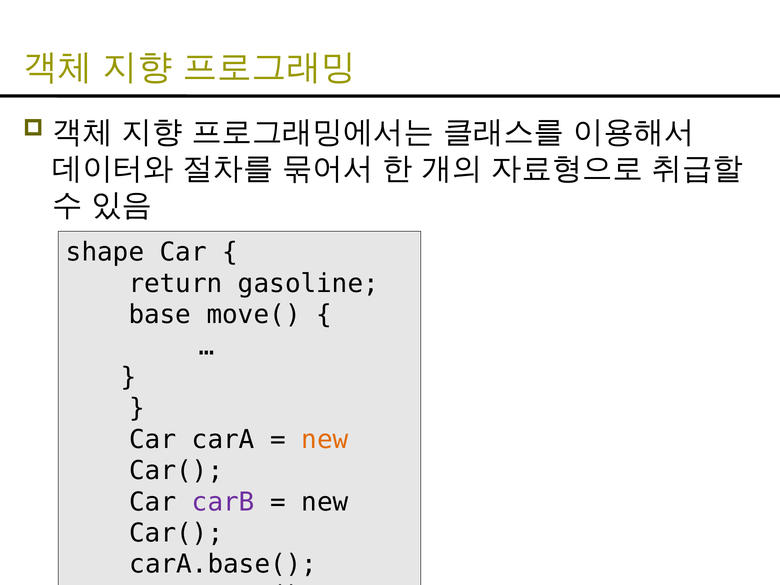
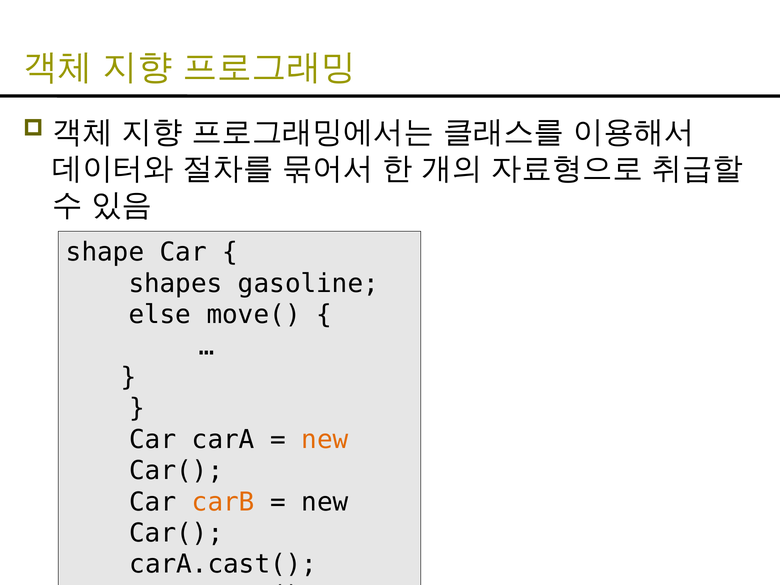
return: return -> shapes
base: base -> else
carB colour: purple -> orange
carA.base(: carA.base( -> carA.cast(
